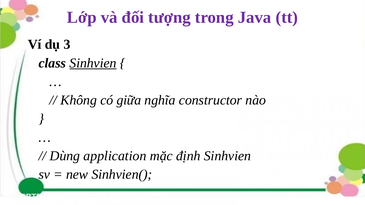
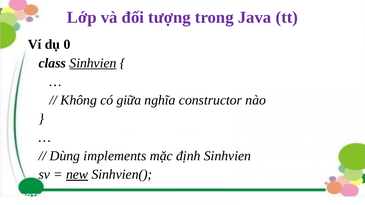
3: 3 -> 0
application: application -> implements
new underline: none -> present
